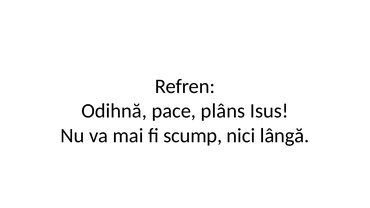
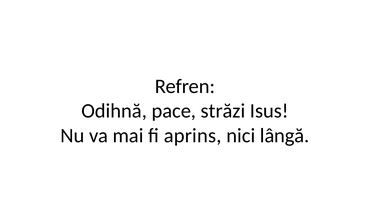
plâns: plâns -> străzi
scump: scump -> aprins
